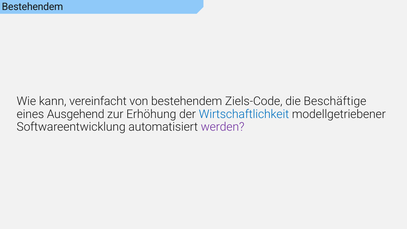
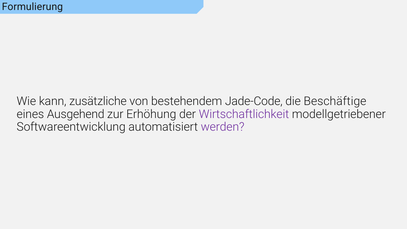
Bestehendem at (32, 7): Bestehendem -> Formulierung
vereinfacht: vereinfacht -> zusätzliche
Ziels-Code: Ziels-Code -> Jade-Code
Wirtschaftlichkeit colour: blue -> purple
